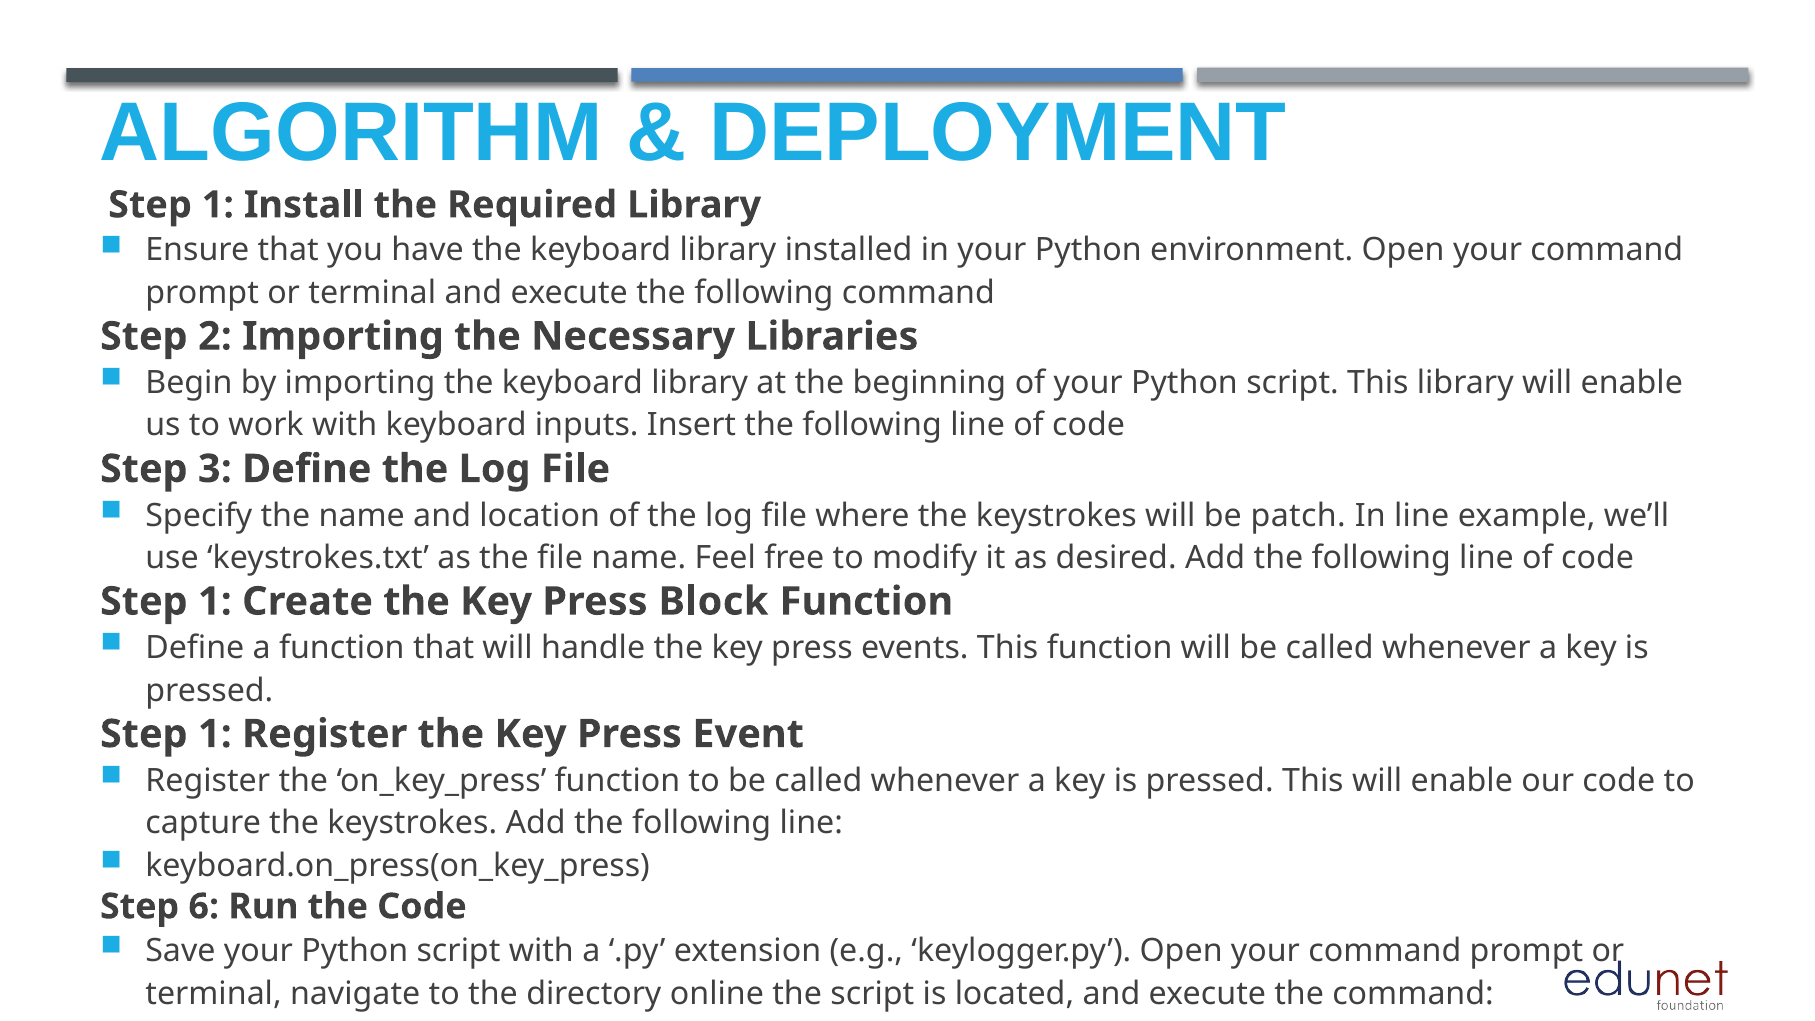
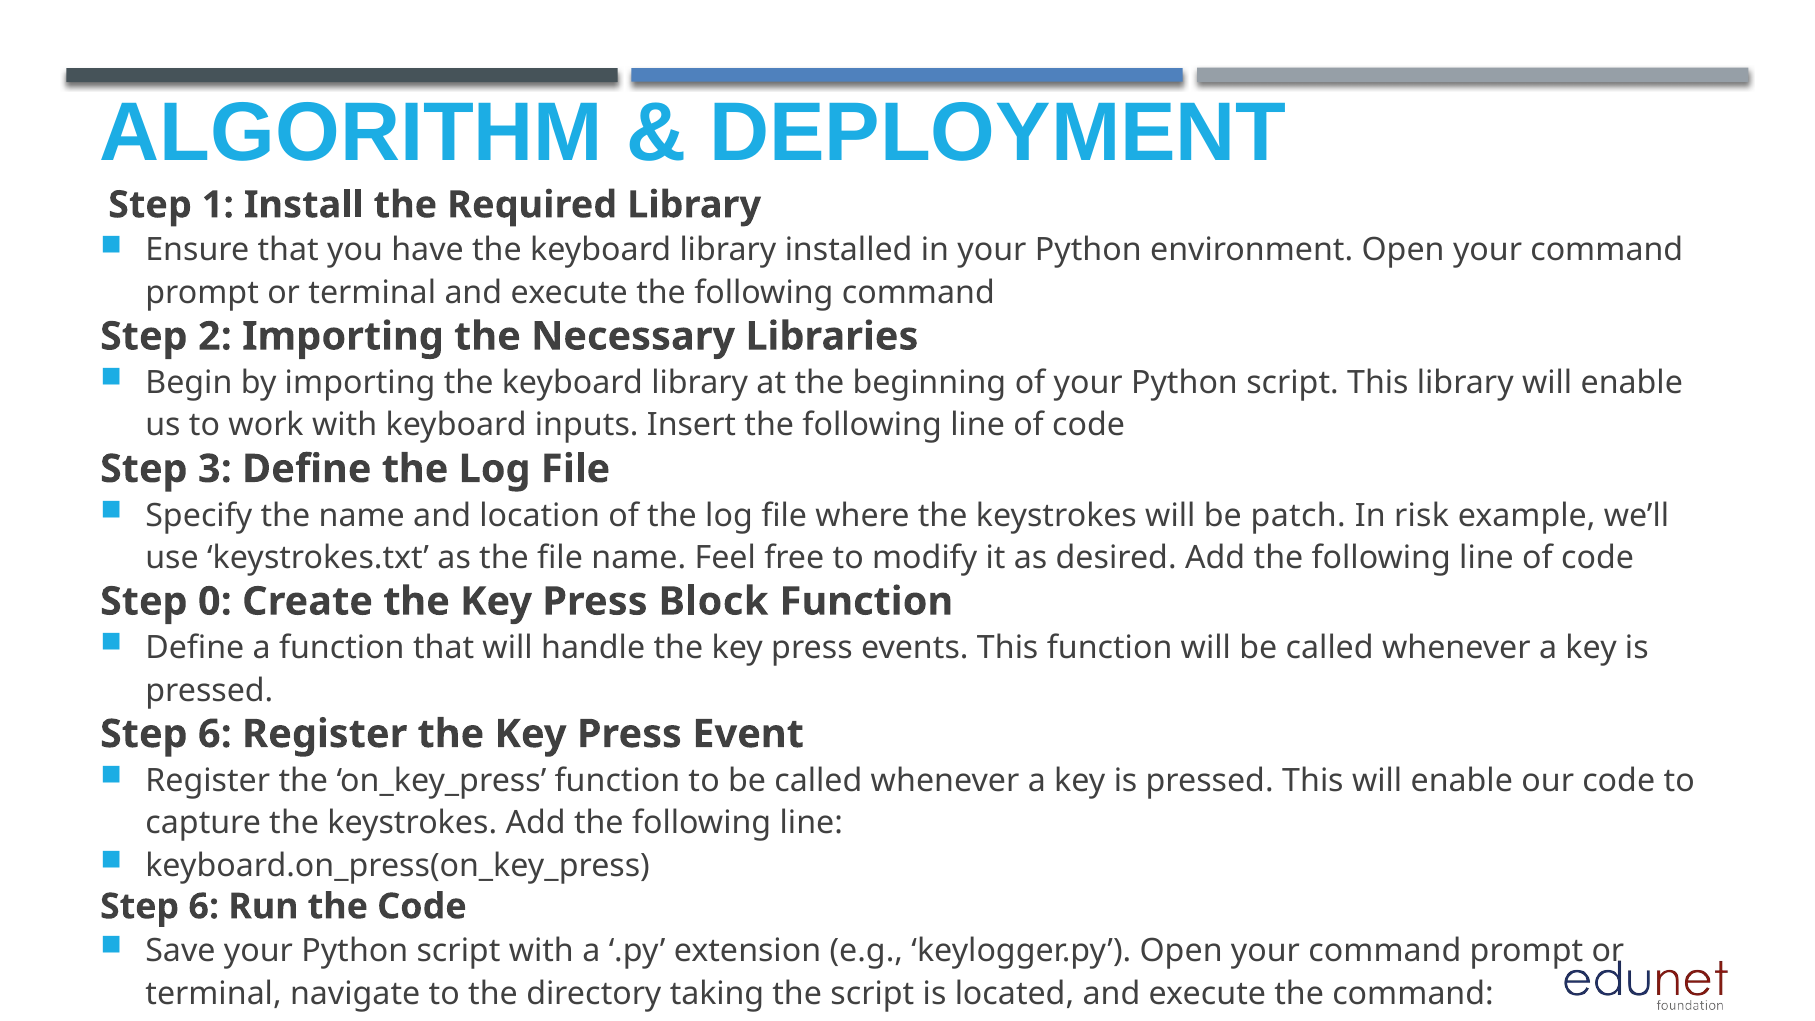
In line: line -> risk
1 at (215, 601): 1 -> 0
1 at (215, 734): 1 -> 6
online: online -> taking
